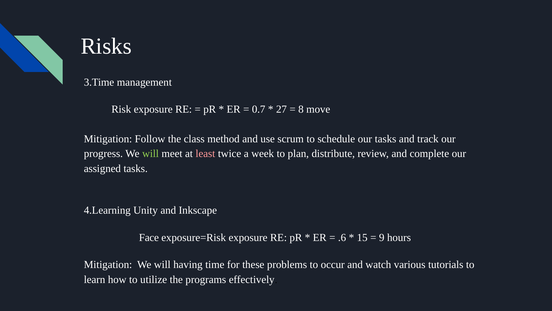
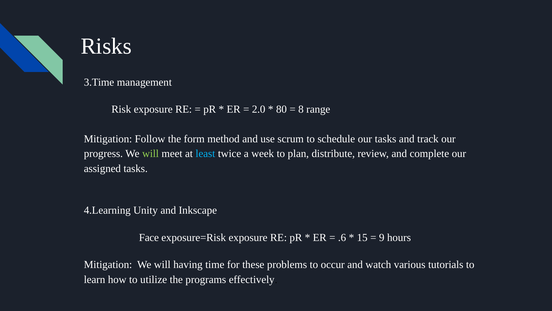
0.7: 0.7 -> 2.0
27: 27 -> 80
move: move -> range
class: class -> form
least colour: pink -> light blue
